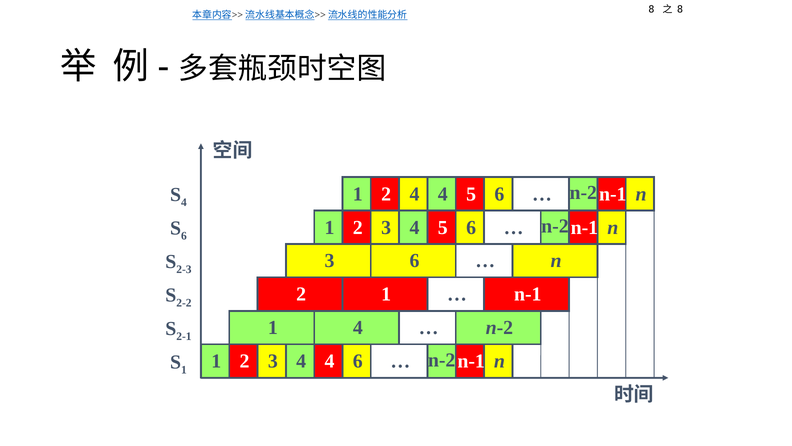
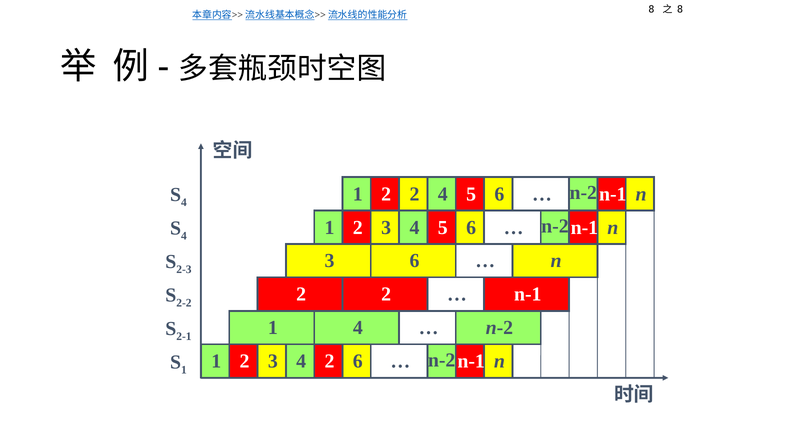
1 2 4: 4 -> 2
6 at (184, 236): 6 -> 4
1 at (386, 294): 1 -> 2
4 4: 4 -> 2
